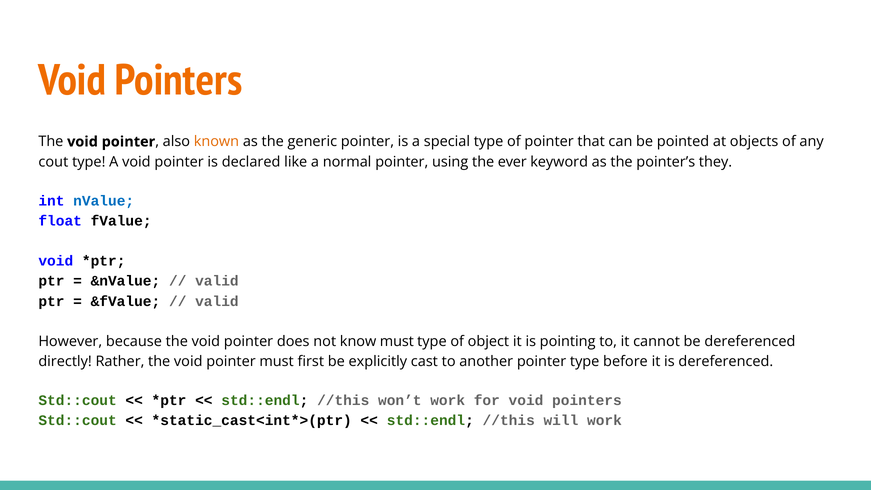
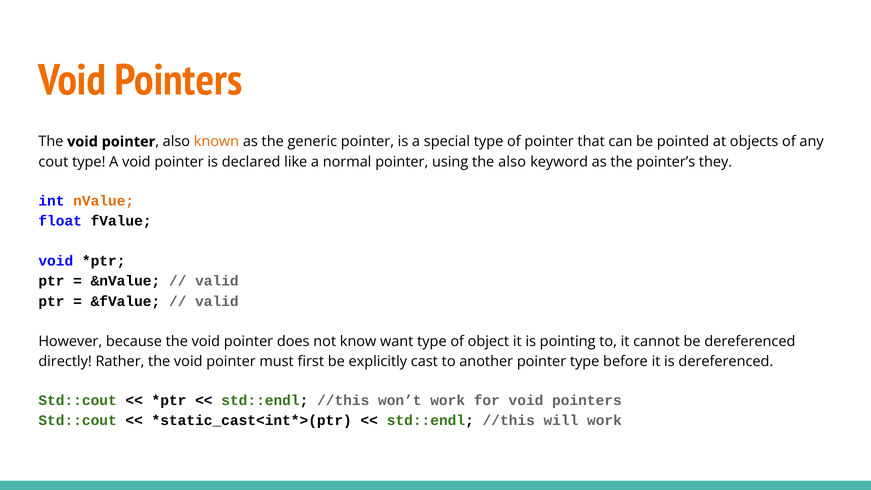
the ever: ever -> also
nValue colour: blue -> orange
know must: must -> want
